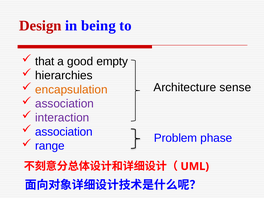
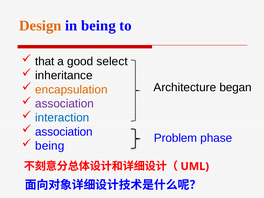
Design colour: red -> orange
empty: empty -> select
hierarchies: hierarchies -> inheritance
sense: sense -> began
interaction colour: purple -> blue
range at (50, 146): range -> being
